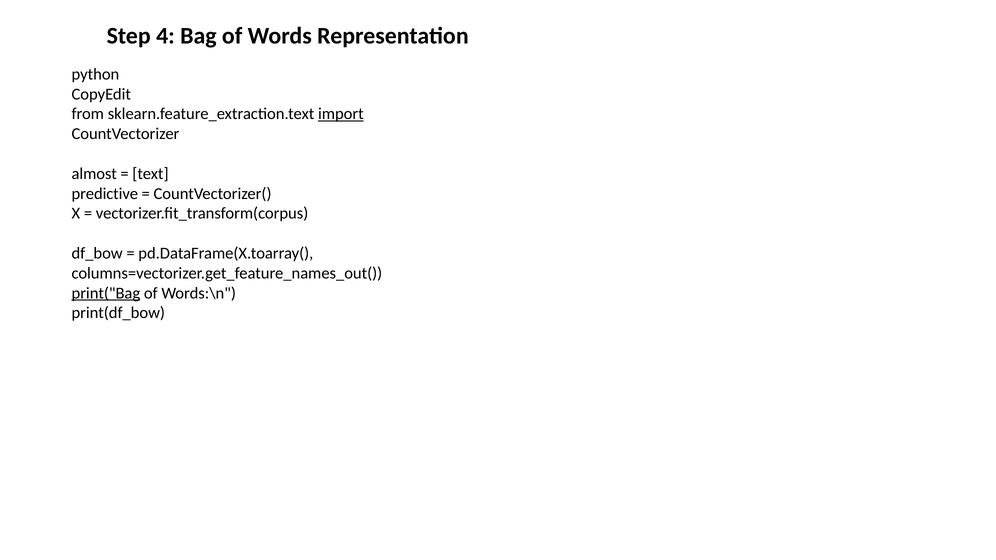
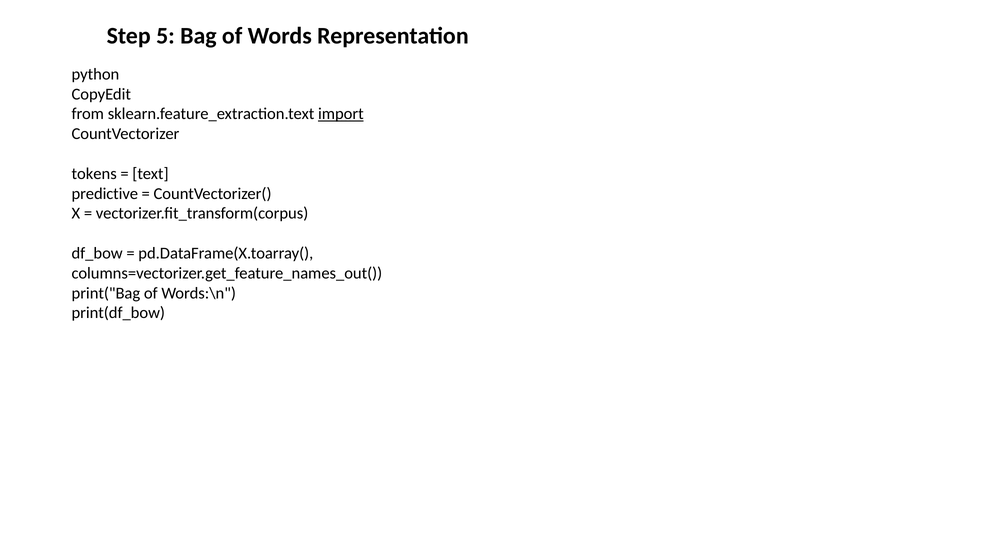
4: 4 -> 5
almost: almost -> tokens
print("Bag underline: present -> none
